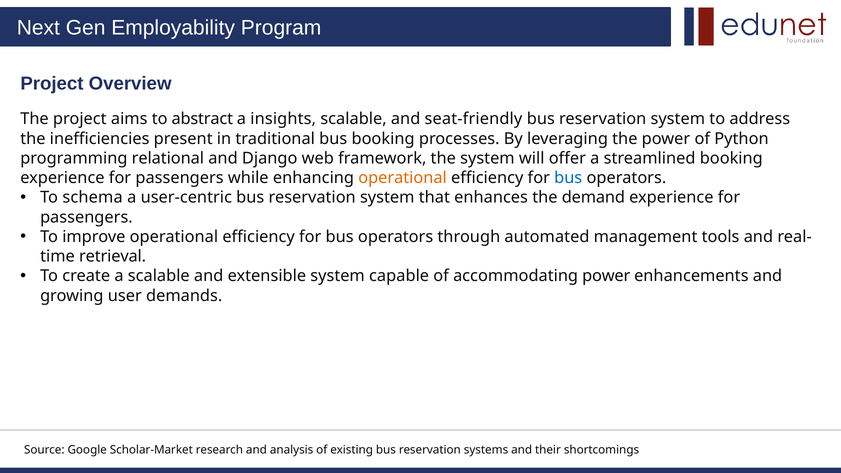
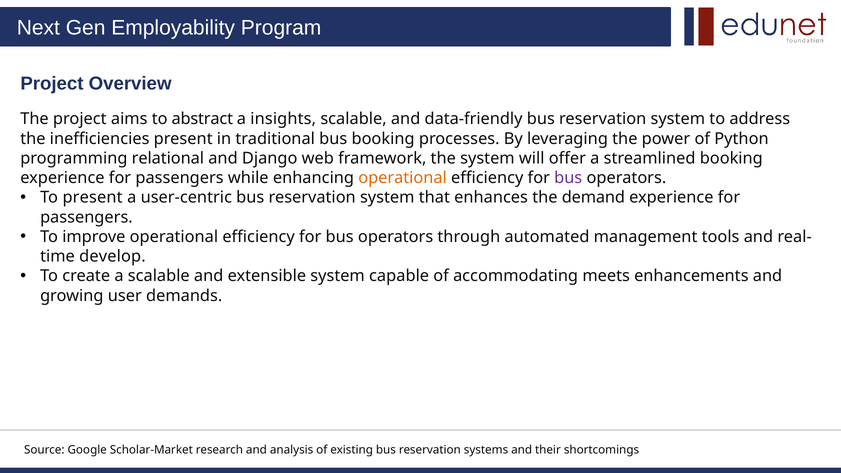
seat-friendly: seat-friendly -> data-friendly
bus at (568, 178) colour: blue -> purple
To schema: schema -> present
retrieval: retrieval -> develop
accommodating power: power -> meets
